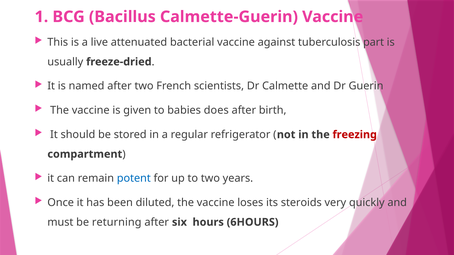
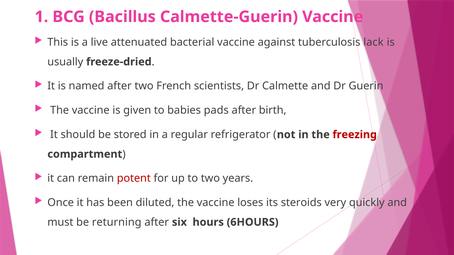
part: part -> lack
does: does -> pads
potent colour: blue -> red
